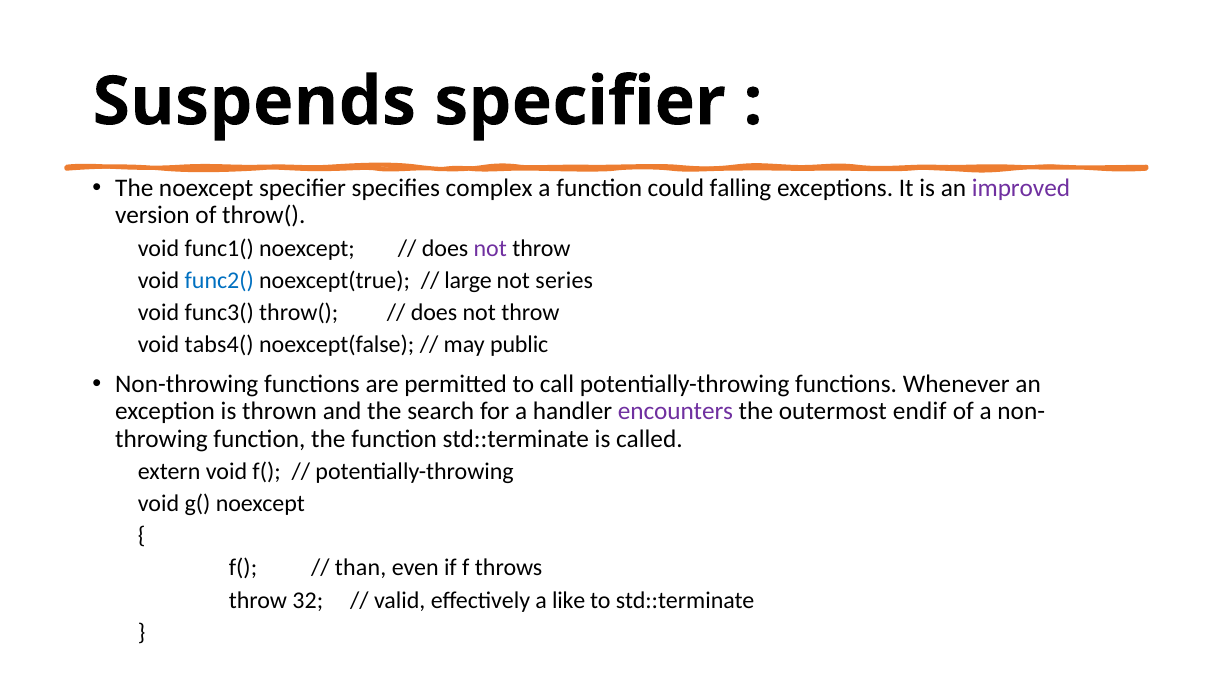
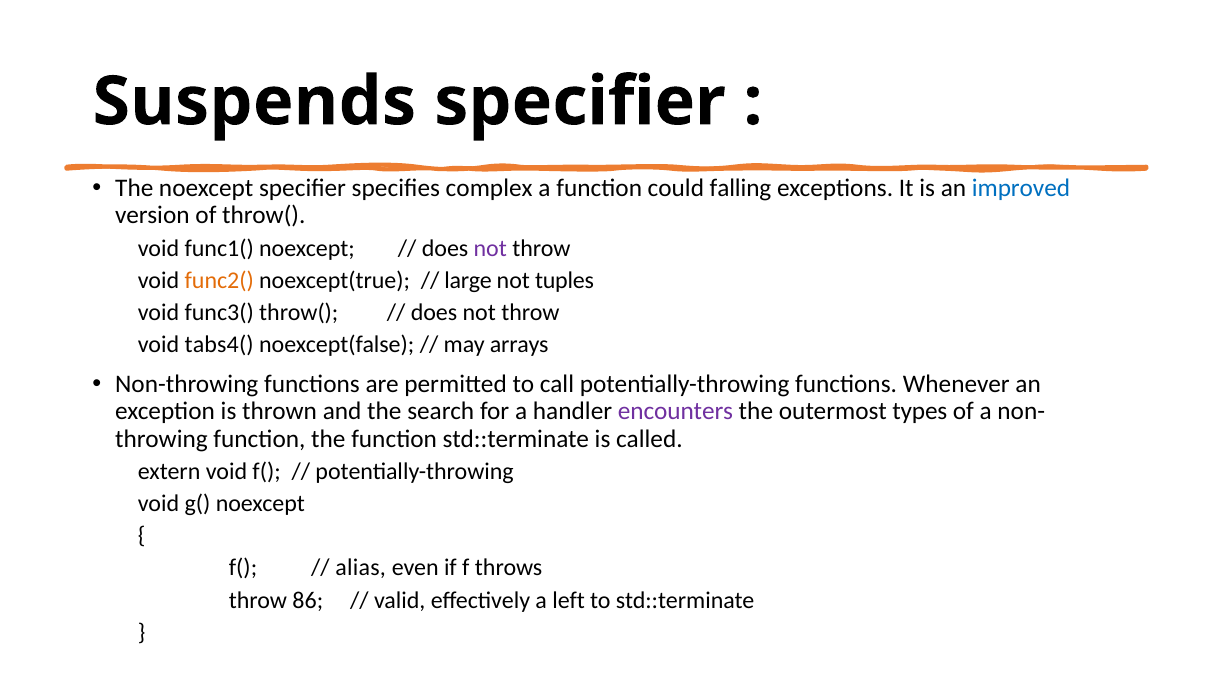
improved colour: purple -> blue
func2( colour: blue -> orange
series: series -> tuples
public: public -> arrays
endif: endif -> types
than: than -> alias
32: 32 -> 86
like: like -> left
